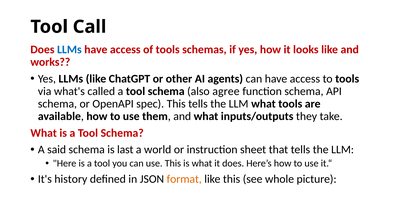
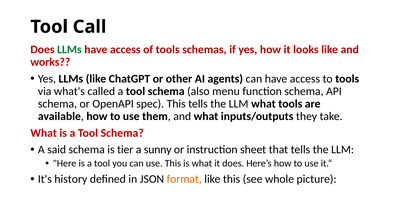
LLMs at (69, 50) colour: blue -> green
agree: agree -> menu
last: last -> tier
world: world -> sunny
